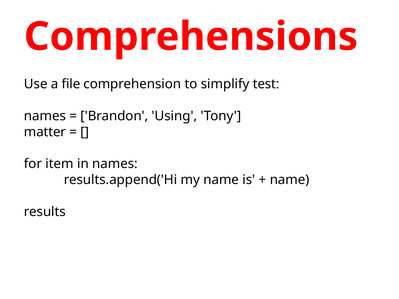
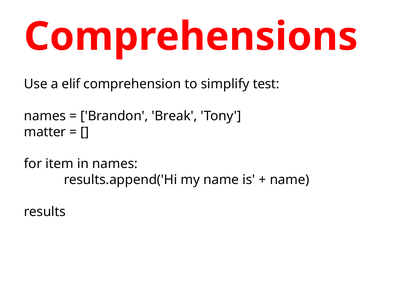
file: file -> elif
Using: Using -> Break
